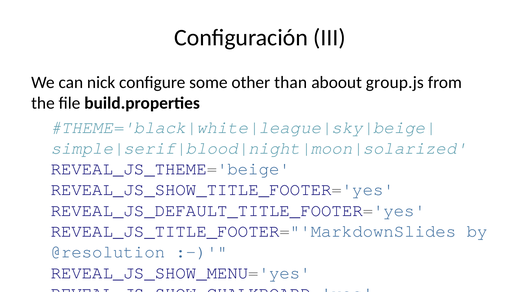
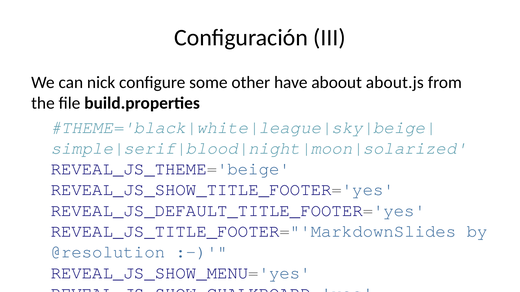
than: than -> have
group.js: group.js -> about.js
